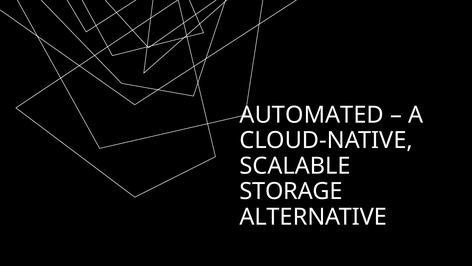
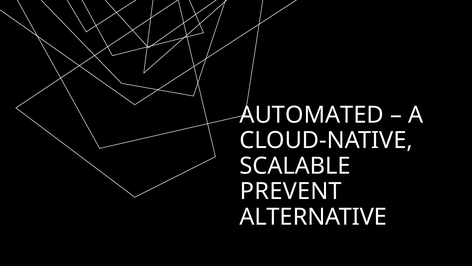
STORAGE: STORAGE -> PREVENT
